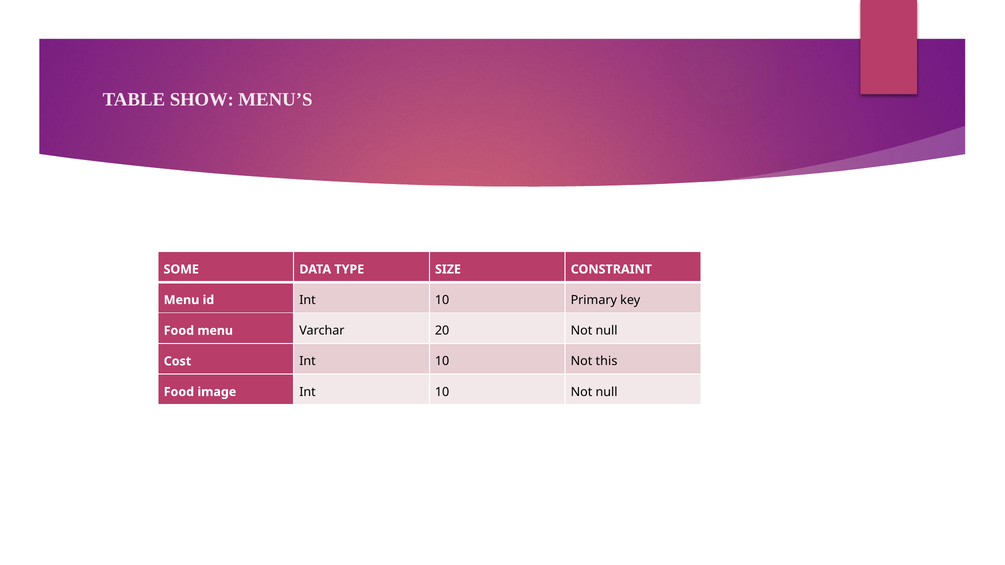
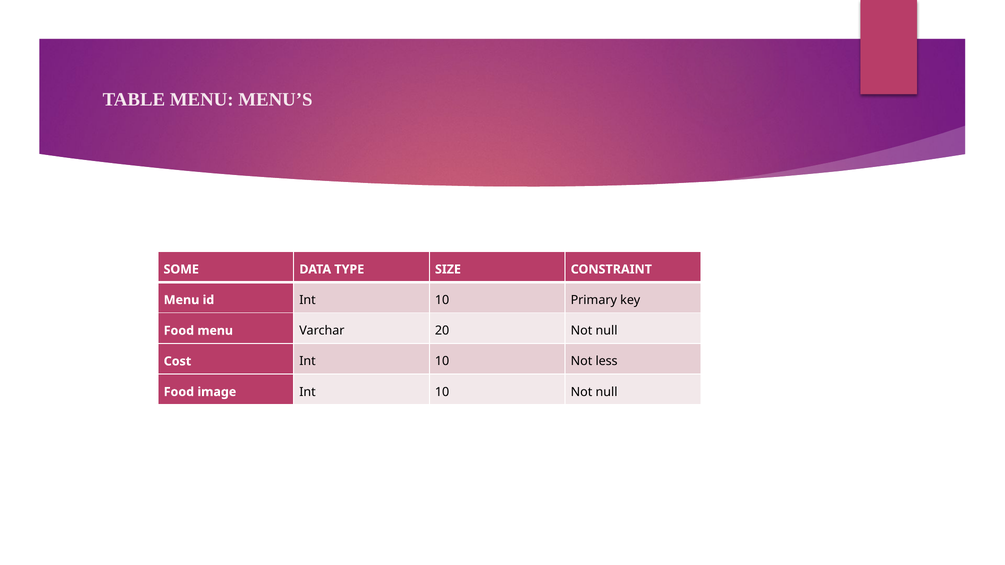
TABLE SHOW: SHOW -> MENU
this: this -> less
